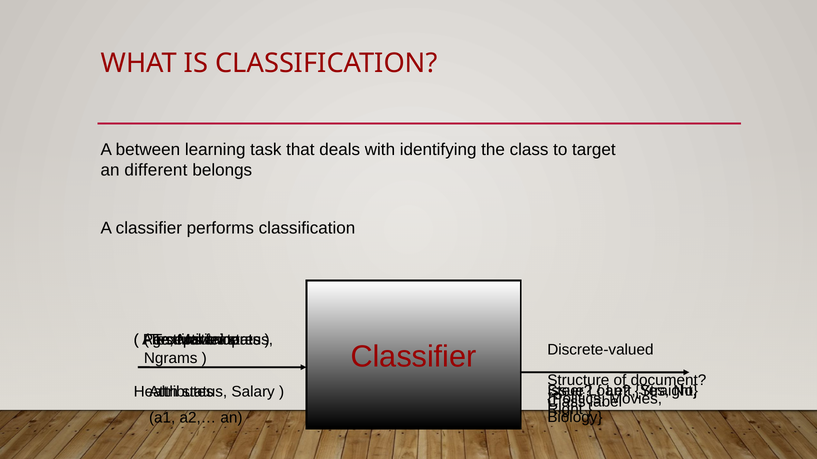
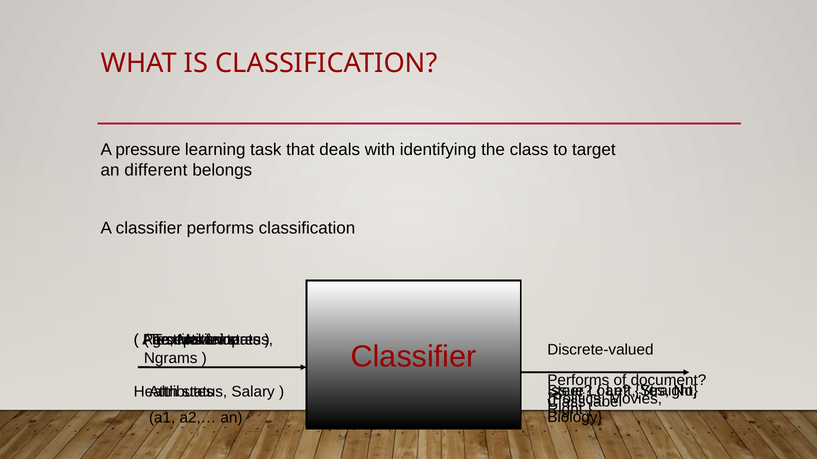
between: between -> pressure
Structure at (578, 381): Structure -> Performs
